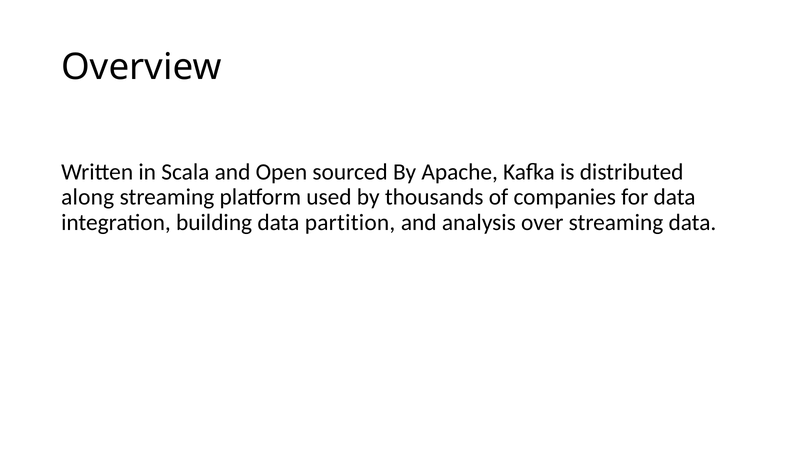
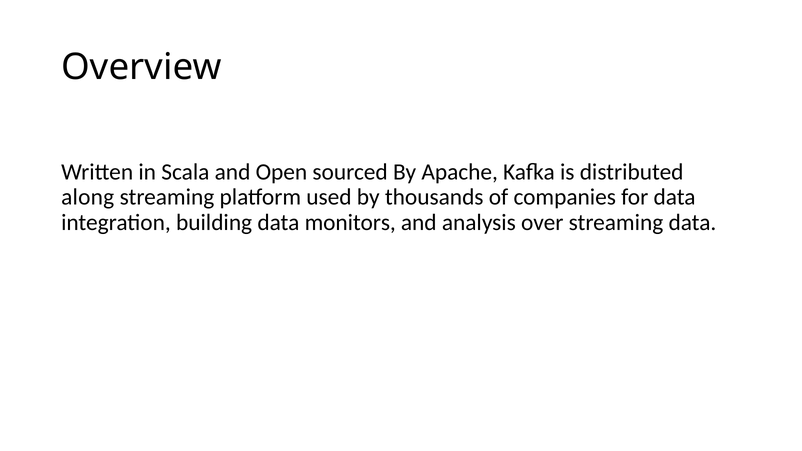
partition: partition -> monitors
